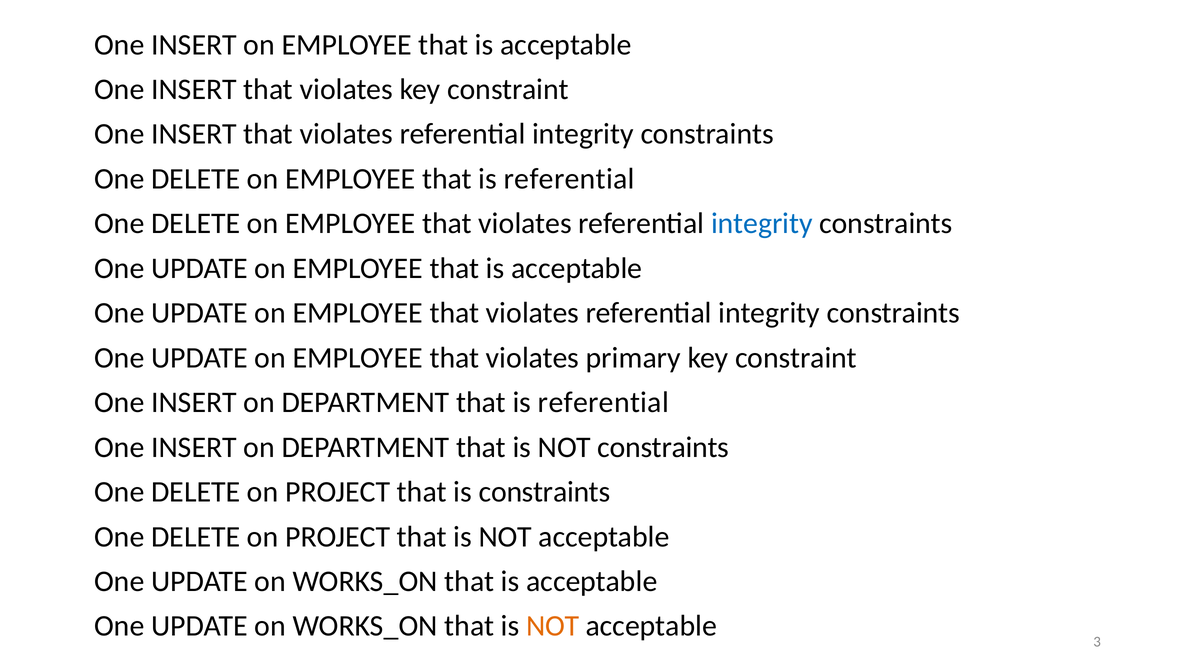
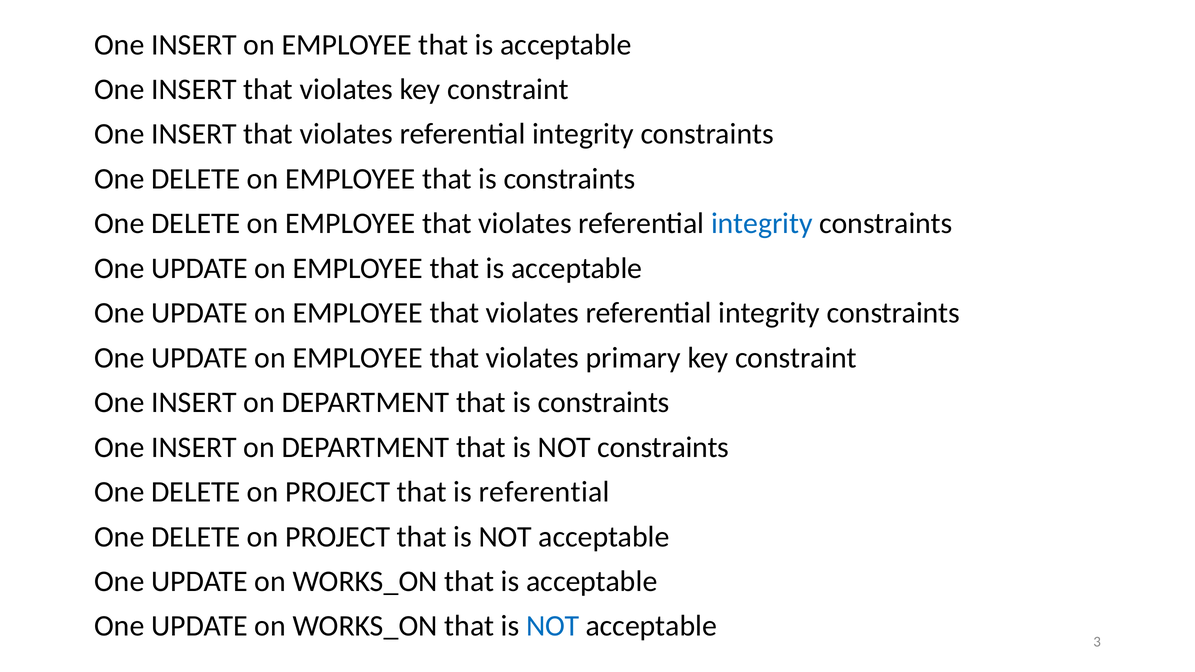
EMPLOYEE that is referential: referential -> constraints
DEPARTMENT that is referential: referential -> constraints
is constraints: constraints -> referential
NOT at (553, 626) colour: orange -> blue
